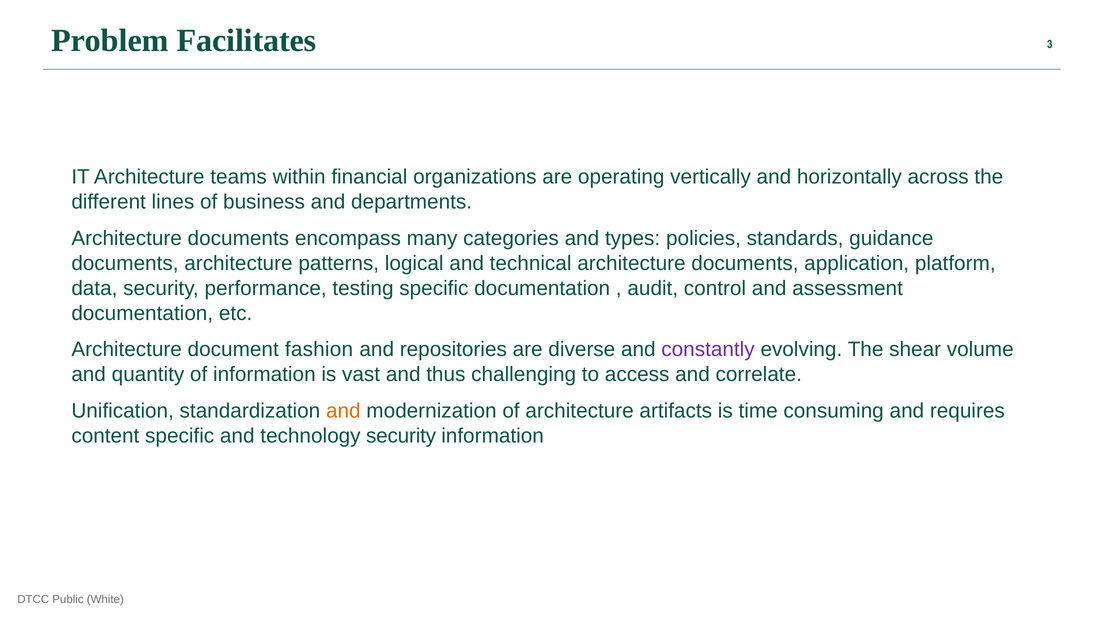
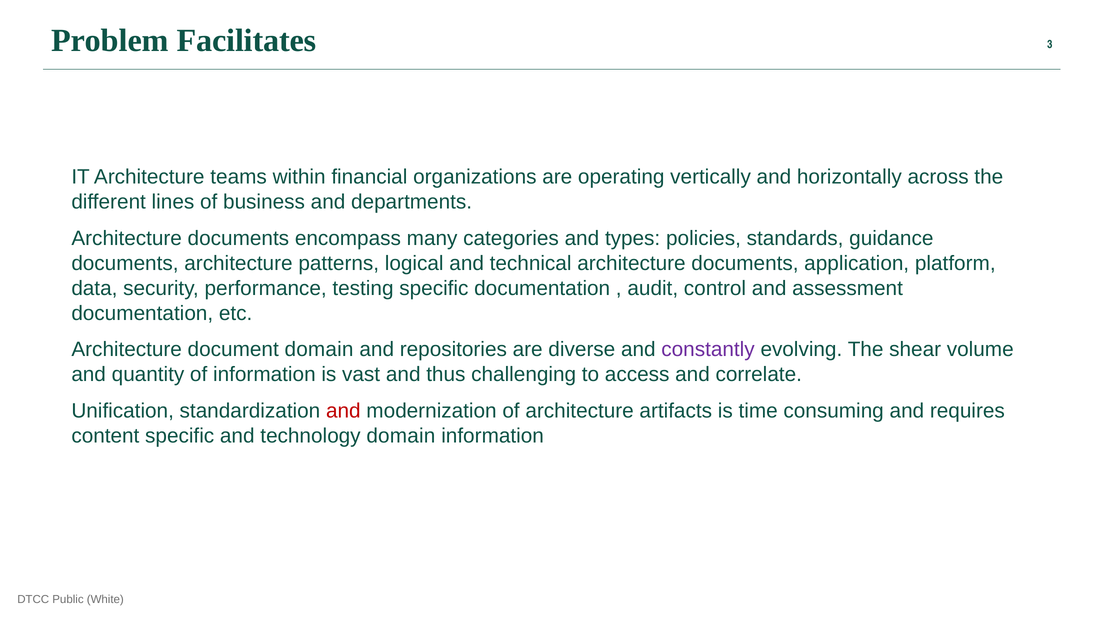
document fashion: fashion -> domain
and at (343, 411) colour: orange -> red
technology security: security -> domain
